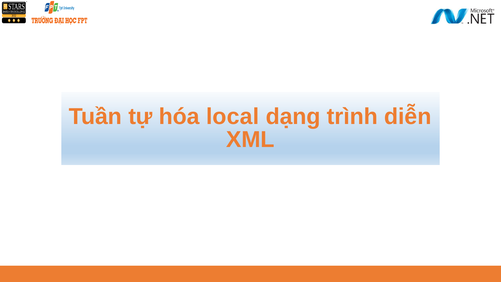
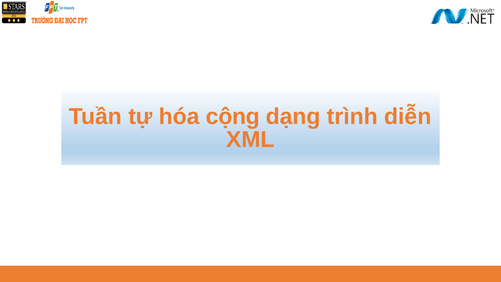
local: local -> cộng
